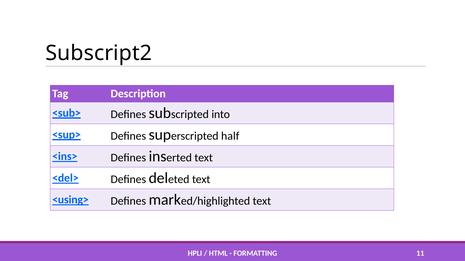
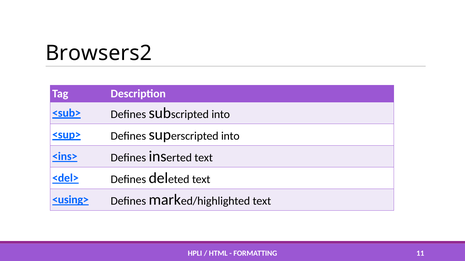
Subscript2: Subscript2 -> Browsers2
half at (230, 136): half -> into
